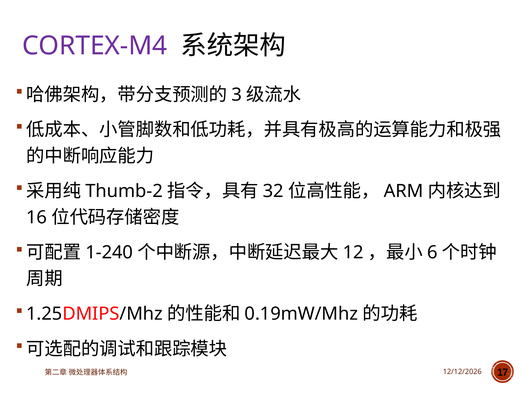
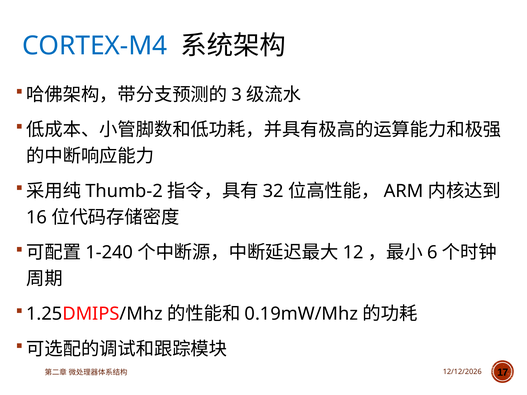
CORTEX-M4 colour: purple -> blue
